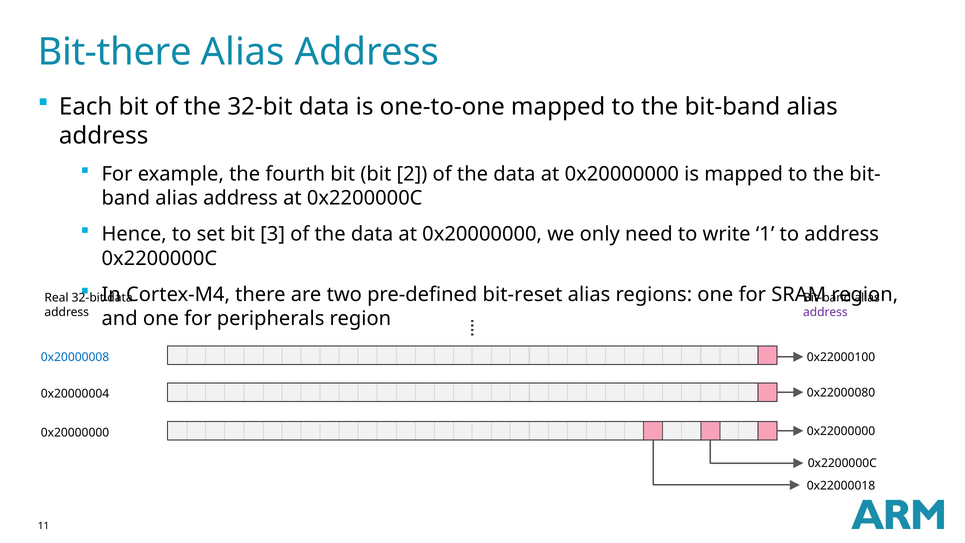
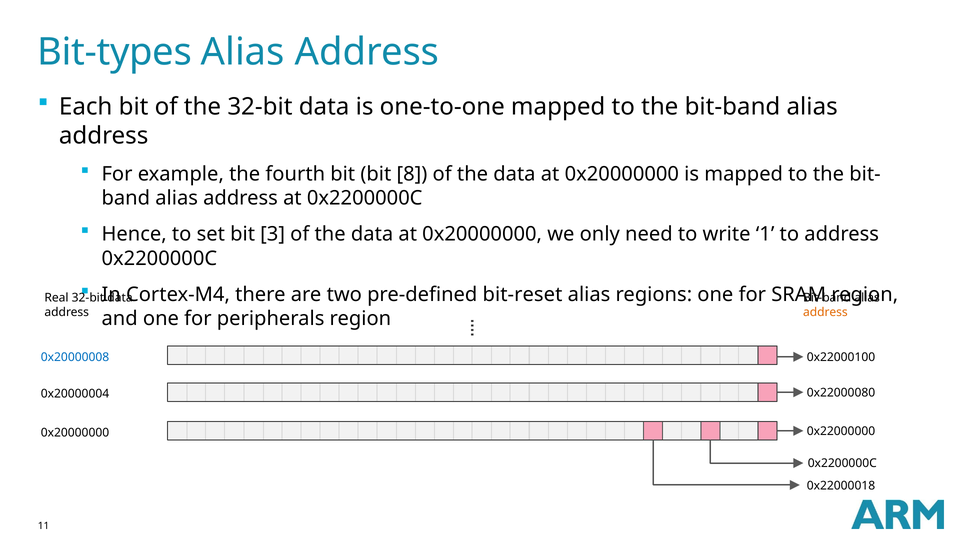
Bit-there: Bit-there -> Bit-types
2: 2 -> 8
address at (825, 312) colour: purple -> orange
